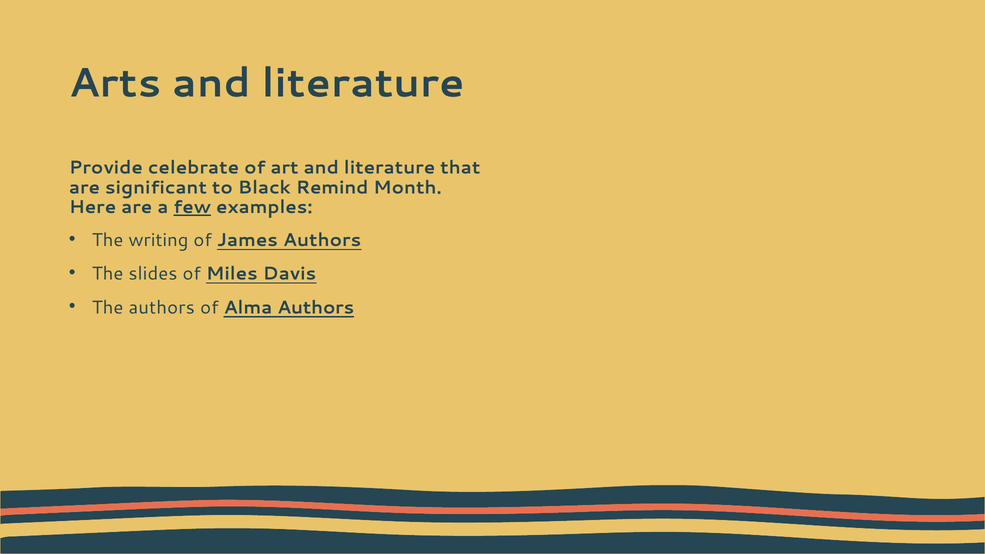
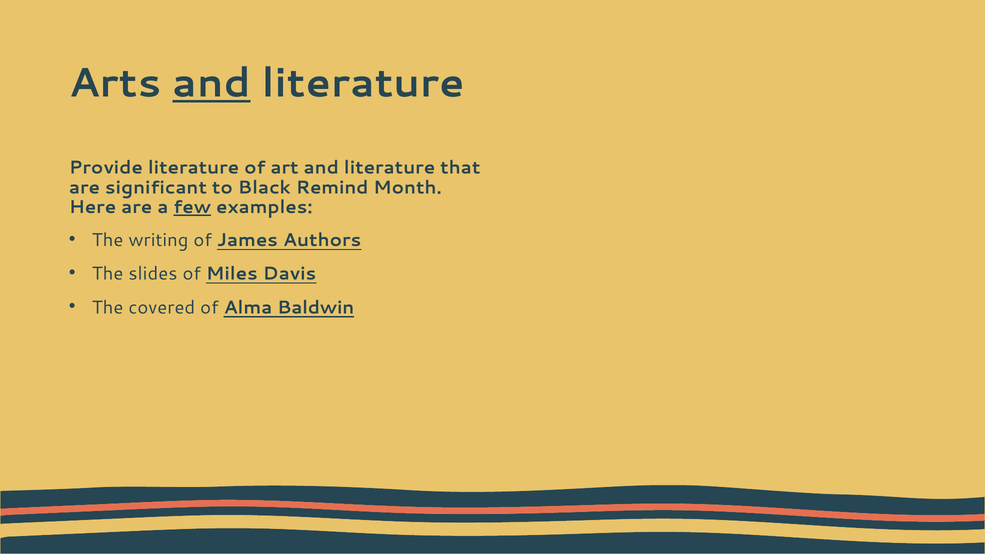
and at (212, 83) underline: none -> present
Provide celebrate: celebrate -> literature
The authors: authors -> covered
Alma Authors: Authors -> Baldwin
